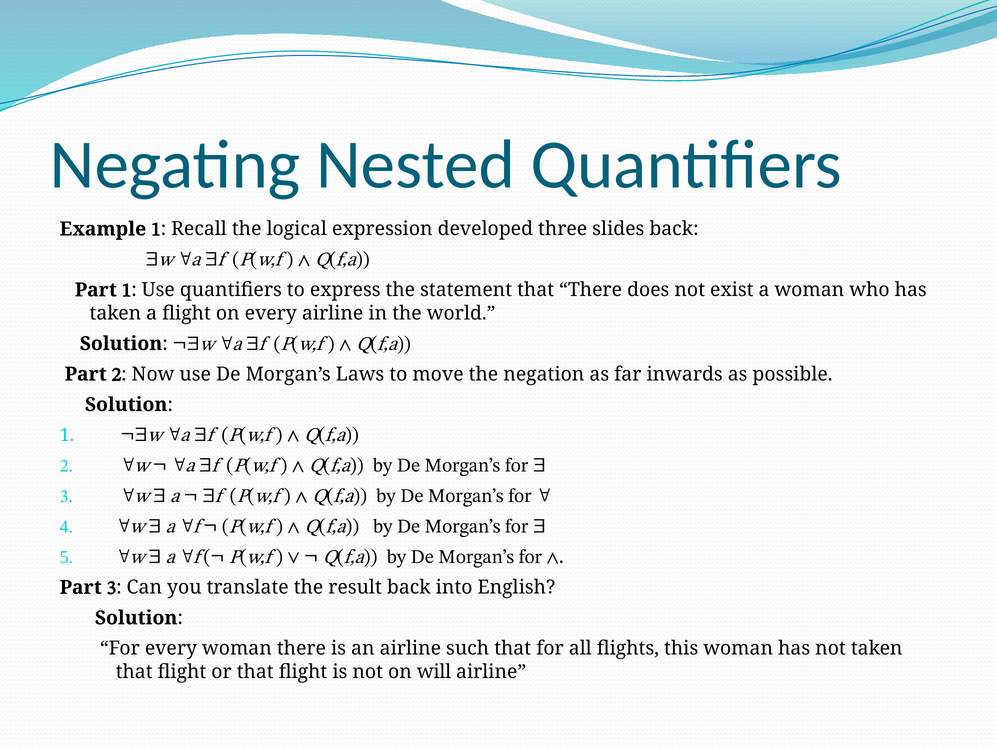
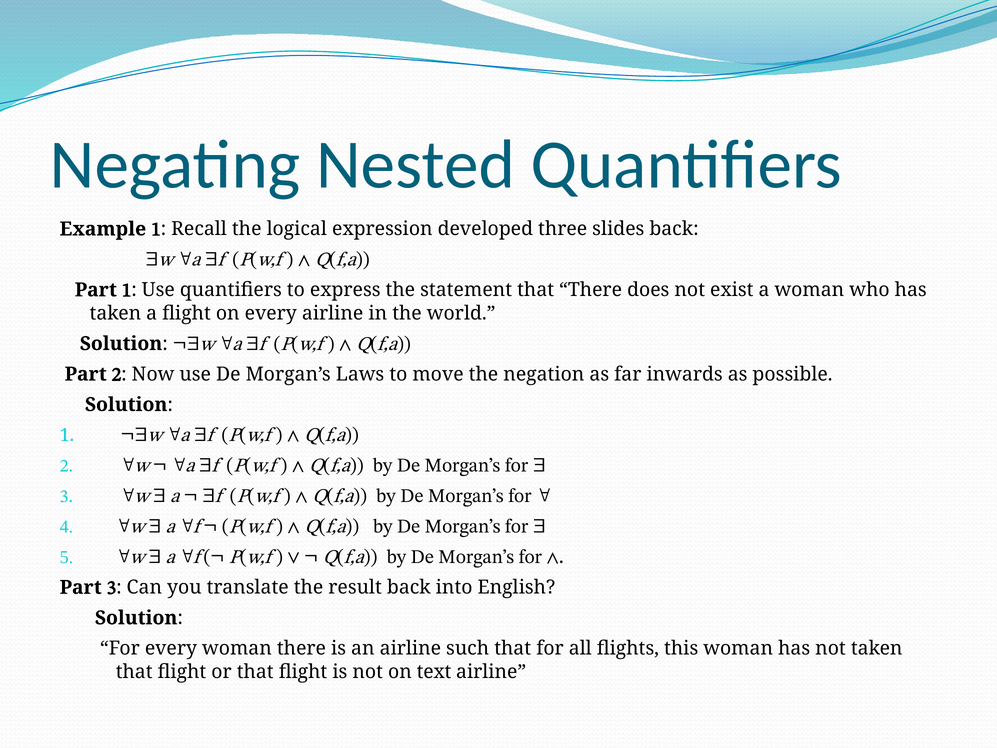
will: will -> text
